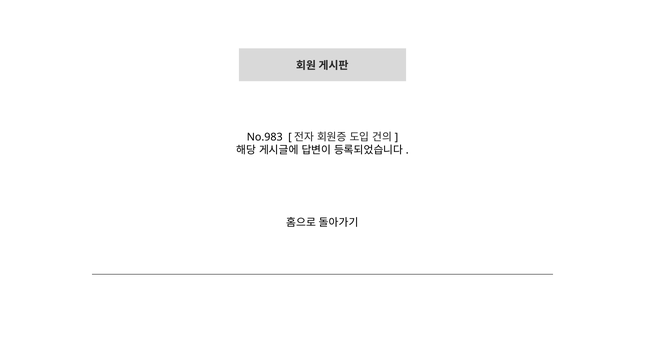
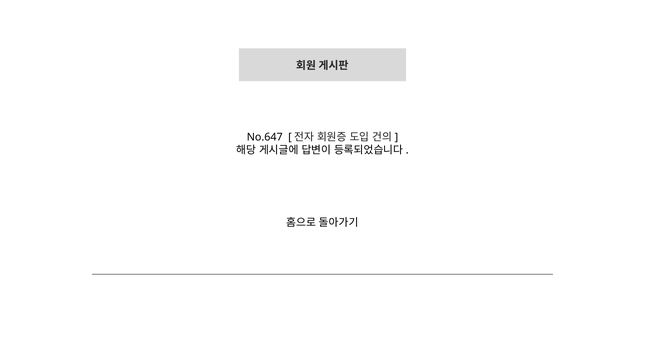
No.983: No.983 -> No.647
